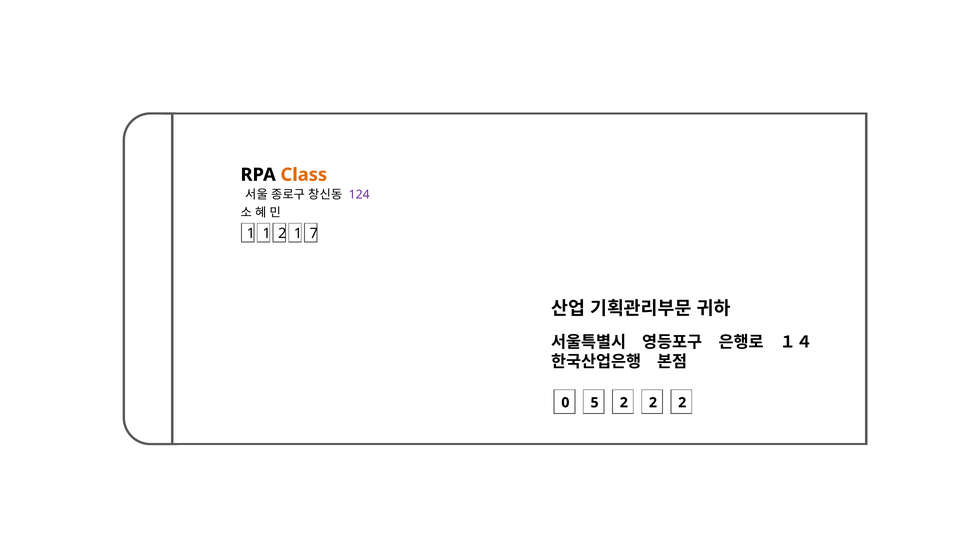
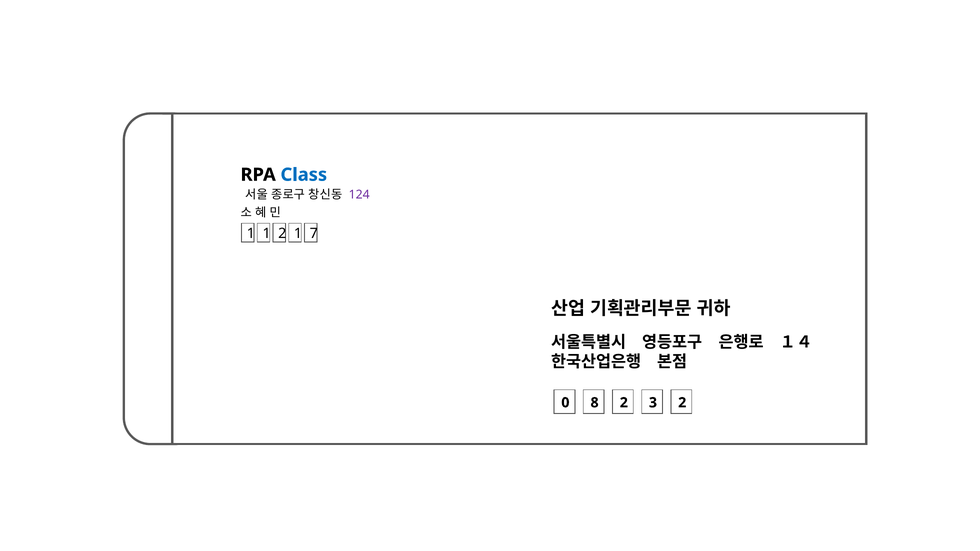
Class colour: orange -> blue
5: 5 -> 8
2 at (653, 403): 2 -> 3
